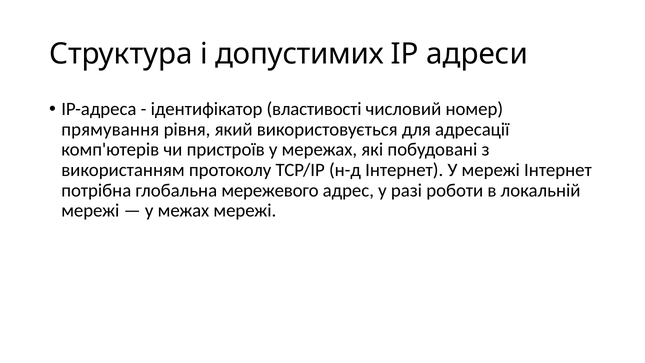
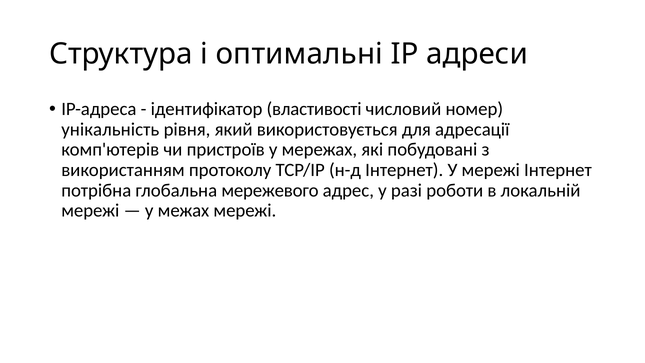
допустимих: допустимих -> оптимальні
прямування: прямування -> унікальність
